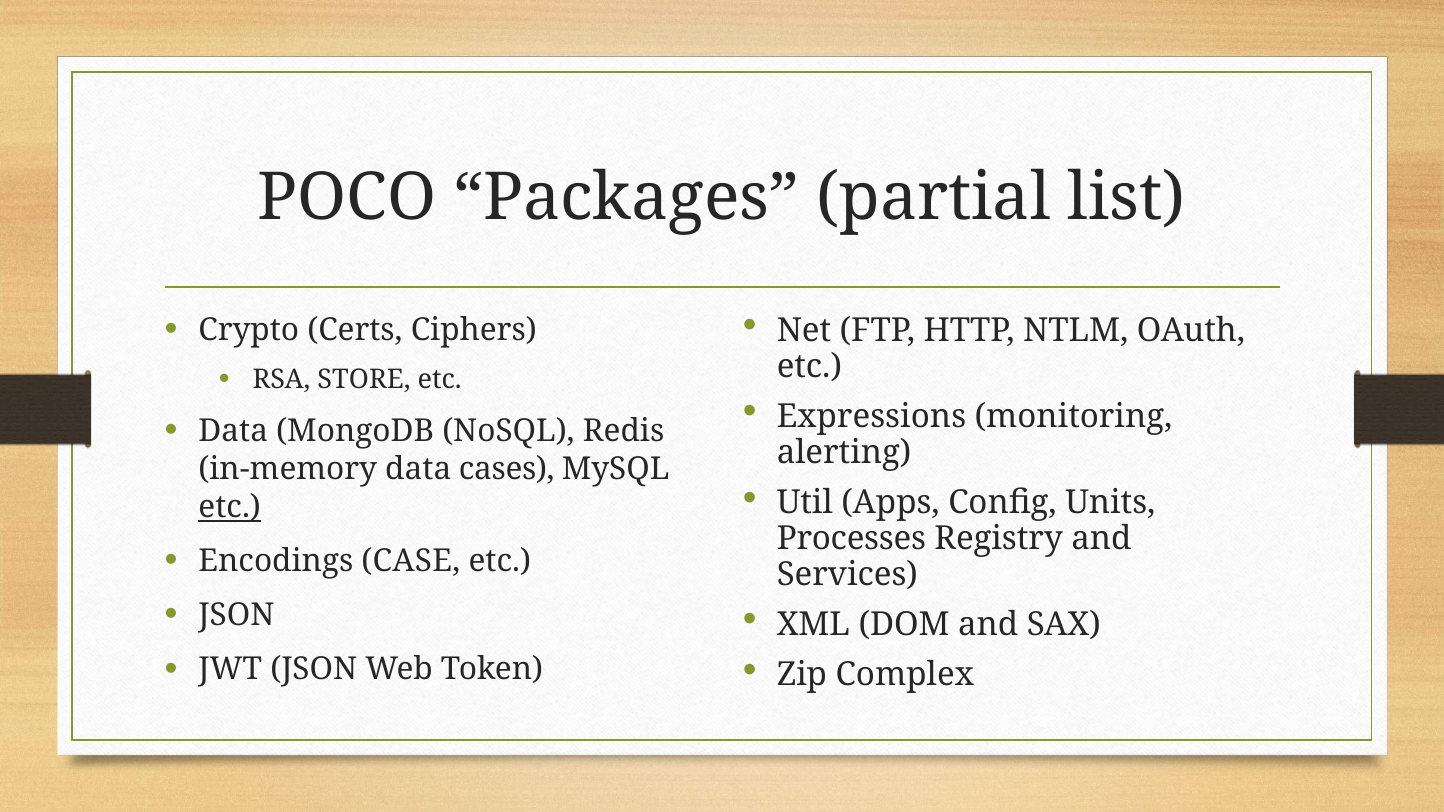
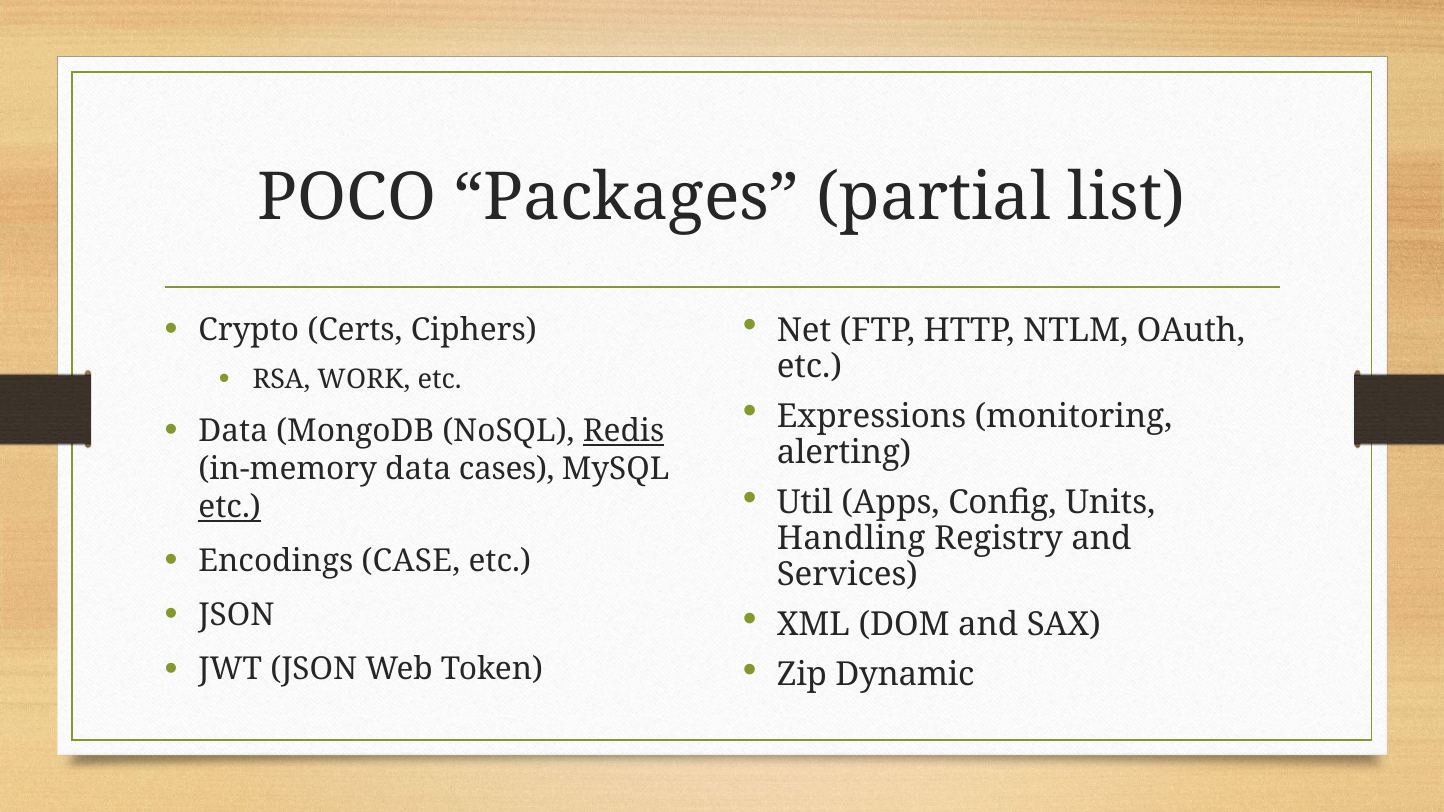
STORE: STORE -> WORK
Redis underline: none -> present
Processes: Processes -> Handling
Complex: Complex -> Dynamic
